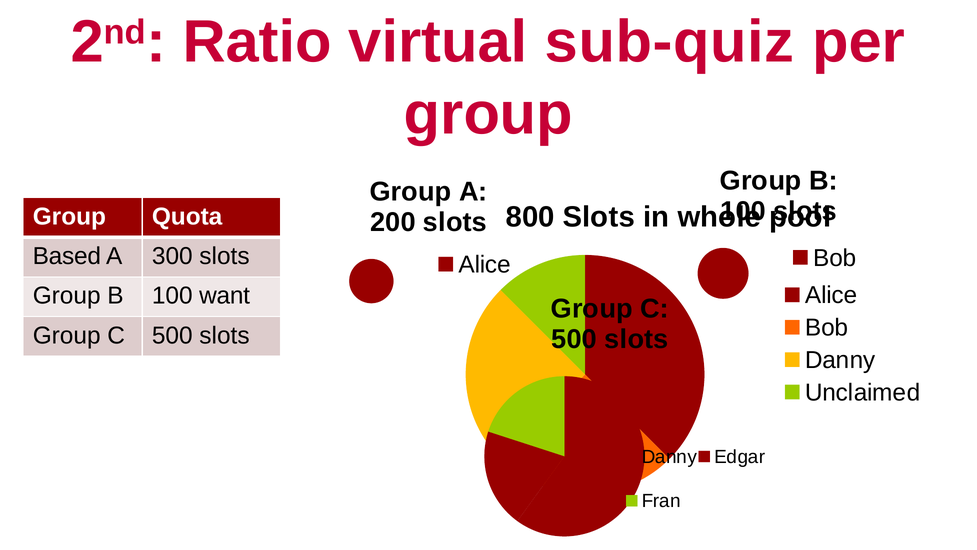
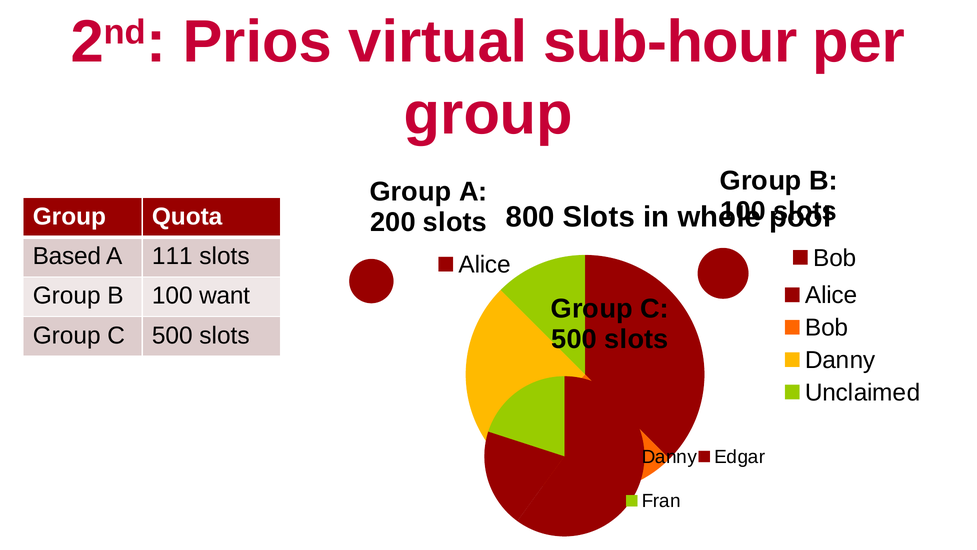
Ratio: Ratio -> Prios
sub-quiz: sub-quiz -> sub-hour
300: 300 -> 111
